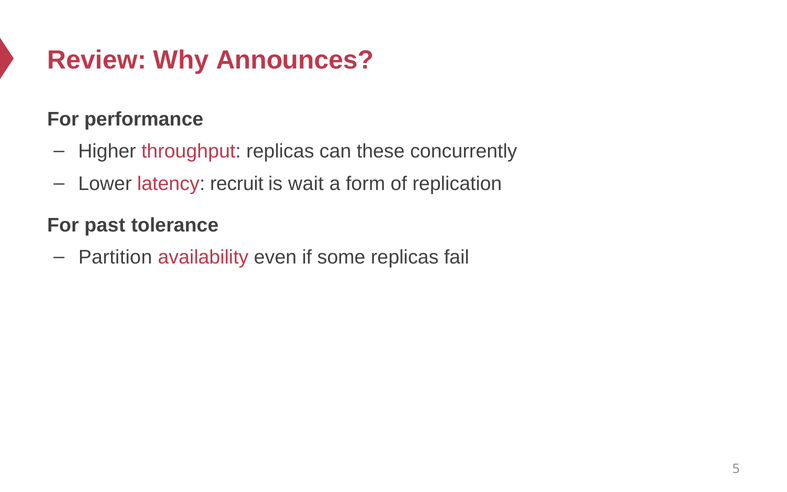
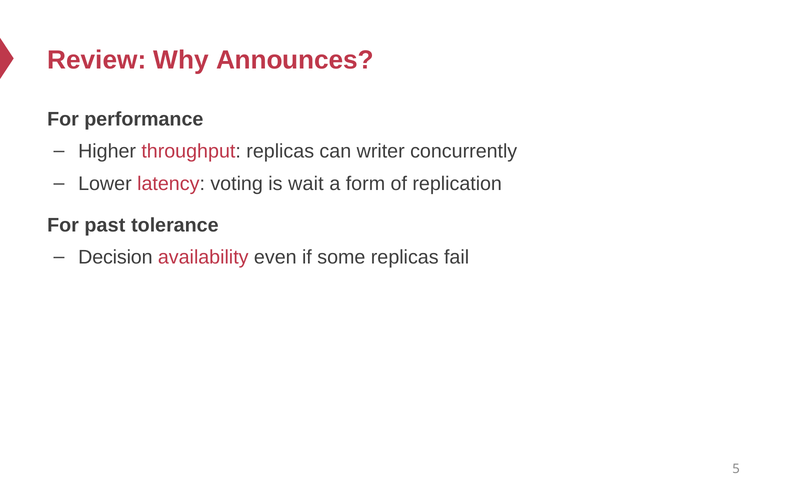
these: these -> writer
recruit: recruit -> voting
Partition: Partition -> Decision
